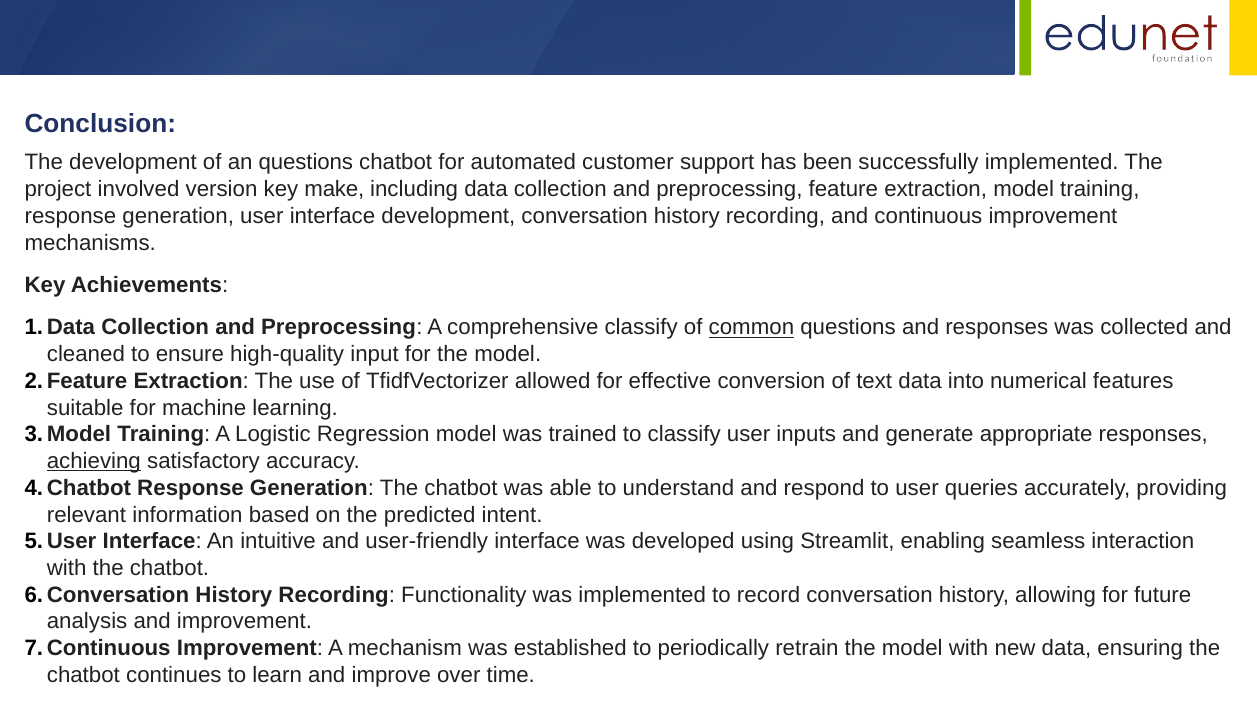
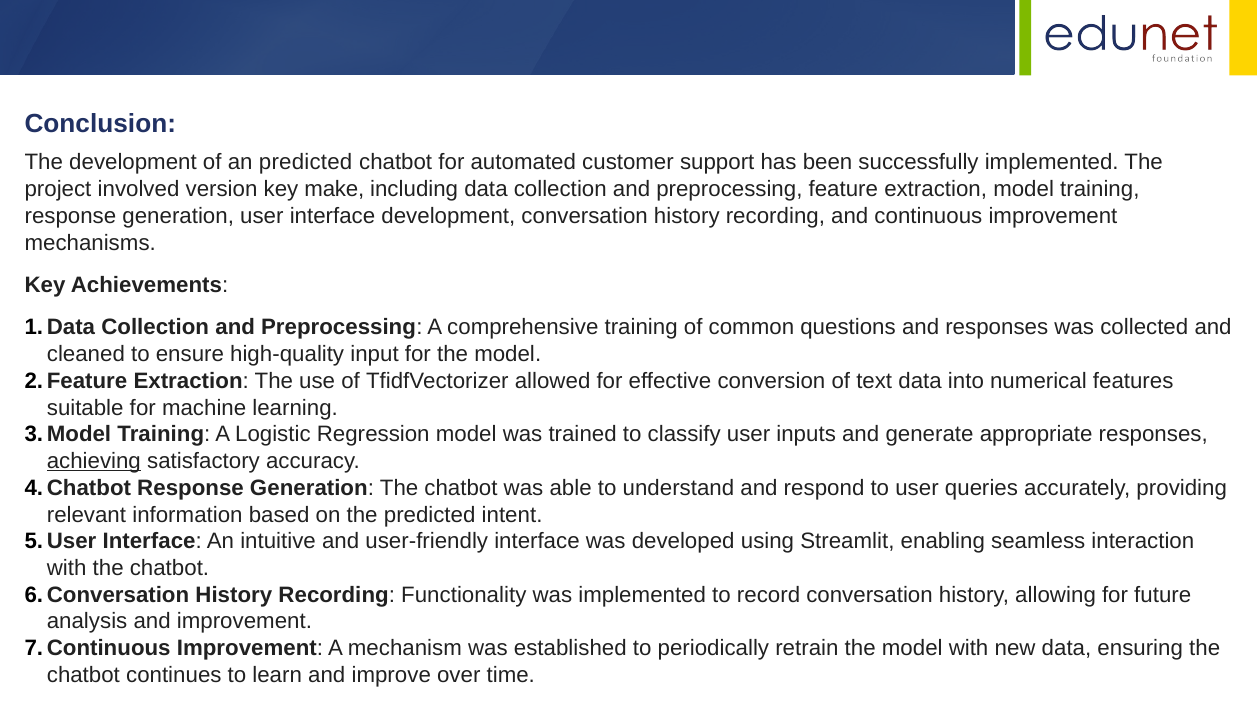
an questions: questions -> predicted
comprehensive classify: classify -> training
common underline: present -> none
